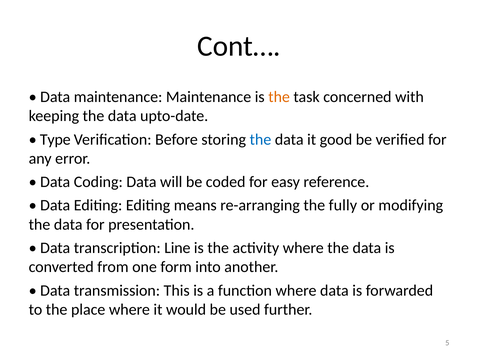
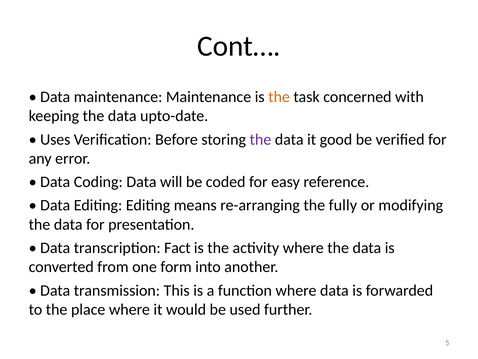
Type: Type -> Uses
the at (260, 139) colour: blue -> purple
Line: Line -> Fact
